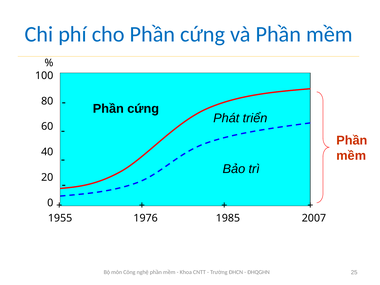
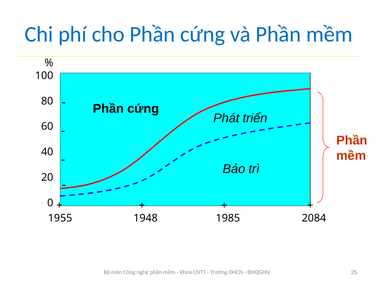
1976: 1976 -> 1948
2007: 2007 -> 2084
